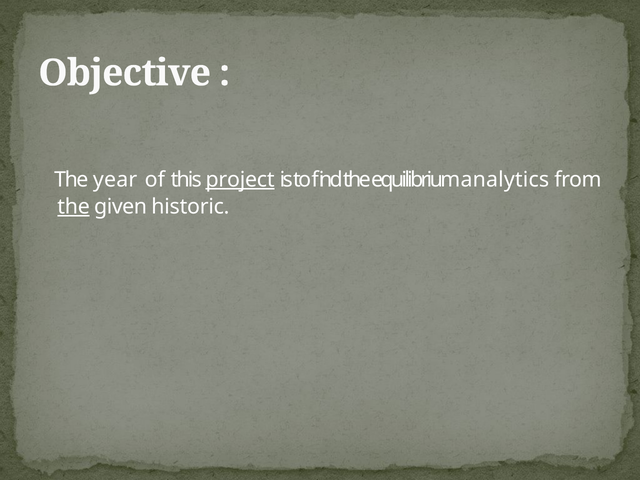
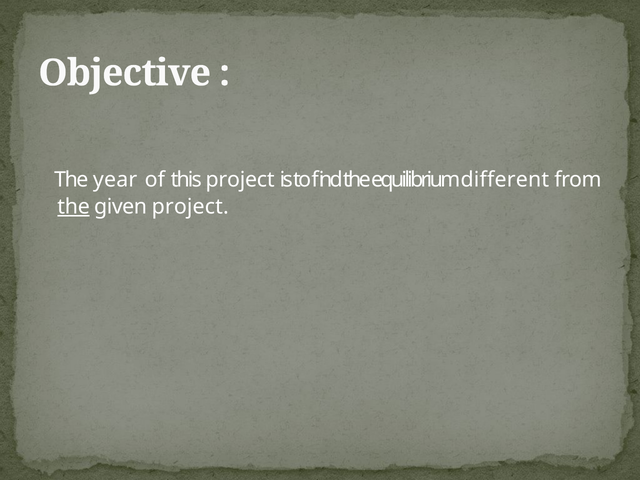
project at (240, 180) underline: present -> none
analytics: analytics -> different
given historic: historic -> project
